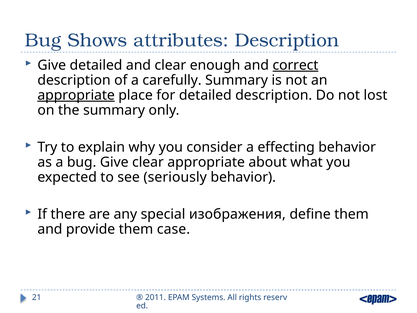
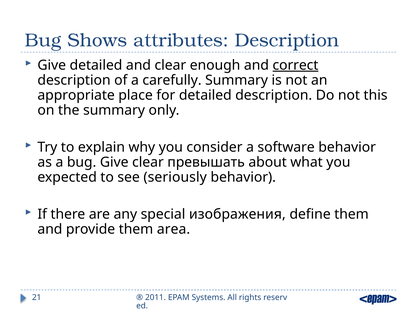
appropriate at (76, 95) underline: present -> none
lost: lost -> this
effecting: effecting -> software
clear appropriate: appropriate -> превышать
case: case -> area
